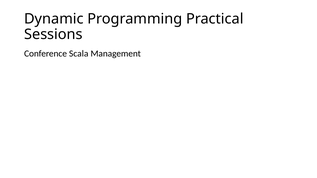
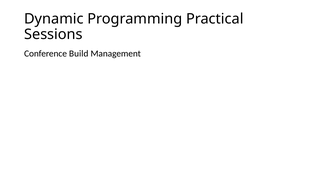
Scala: Scala -> Build
